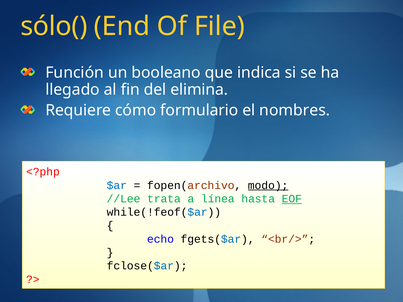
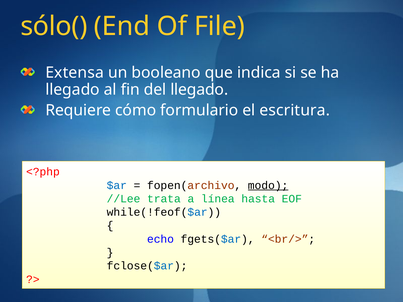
Función: Función -> Extensa
del elimina: elimina -> llegado
nombres: nombres -> escritura
EOF underline: present -> none
